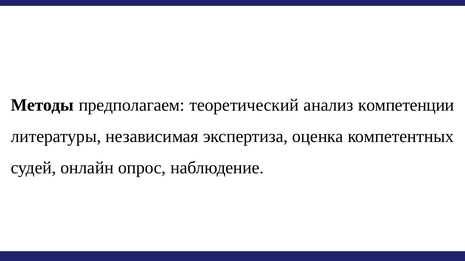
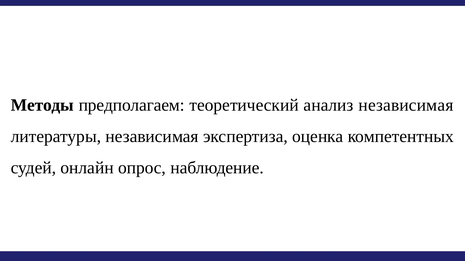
анализ компетенции: компетенции -> независимая
